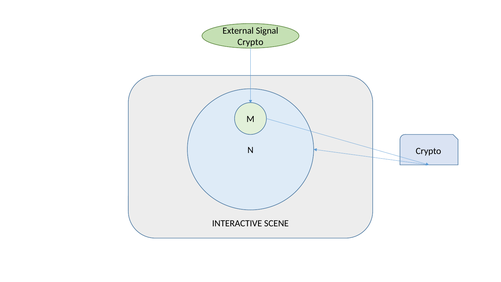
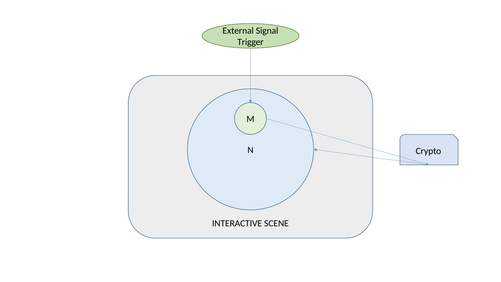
Crypto at (250, 42): Crypto -> Trigger
